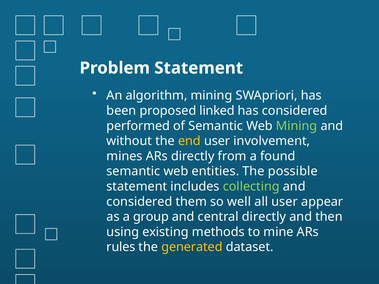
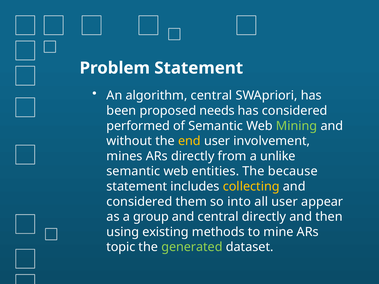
algorithm mining: mining -> central
linked: linked -> needs
found: found -> unlike
possible: possible -> because
collecting colour: light green -> yellow
well: well -> into
rules: rules -> topic
generated colour: yellow -> light green
